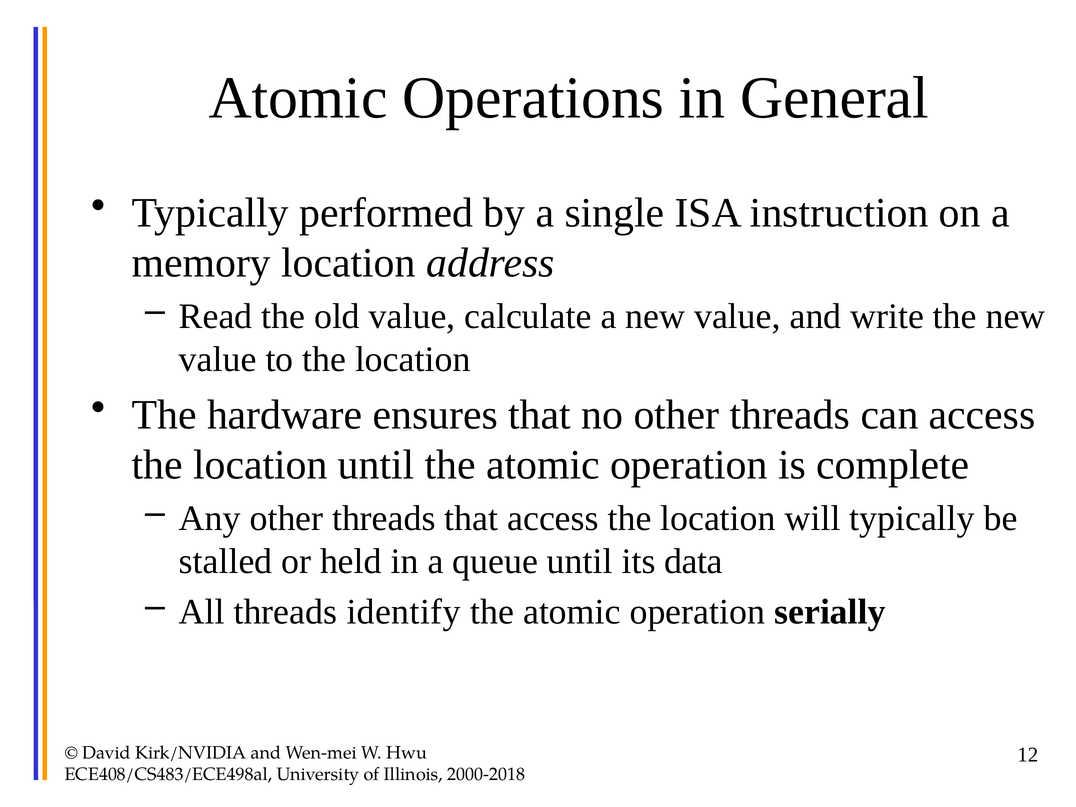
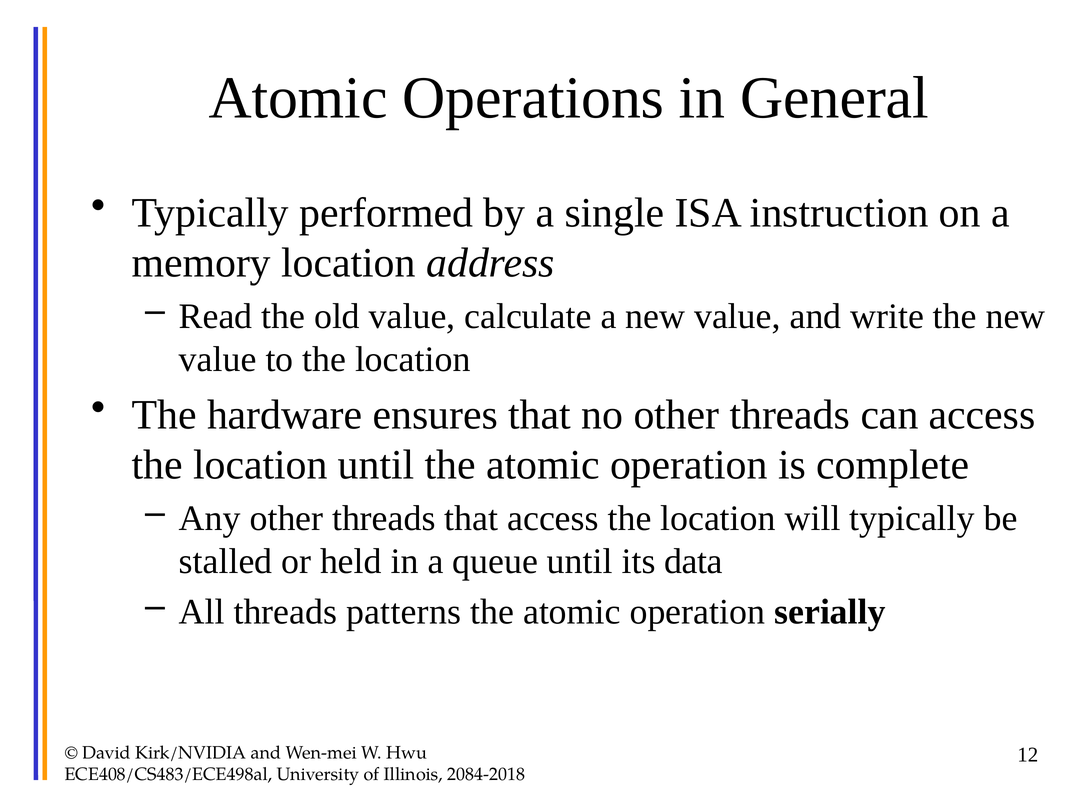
identify: identify -> patterns
2000-2018: 2000-2018 -> 2084-2018
